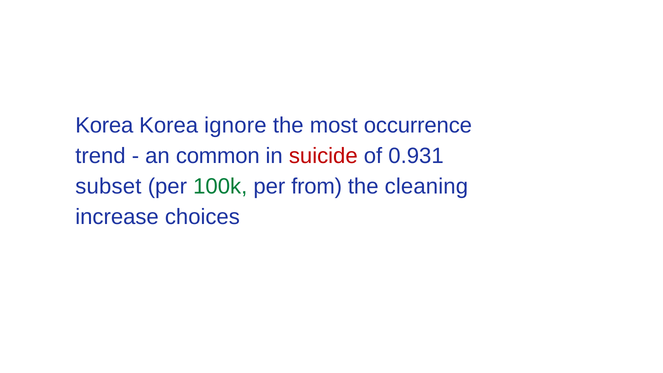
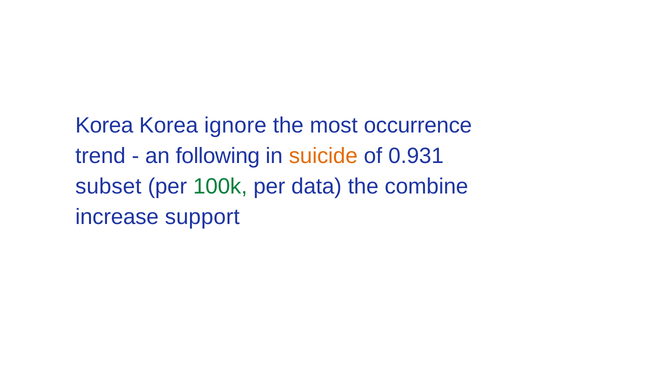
common: common -> following
suicide colour: red -> orange
from: from -> data
cleaning: cleaning -> combine
choices: choices -> support
